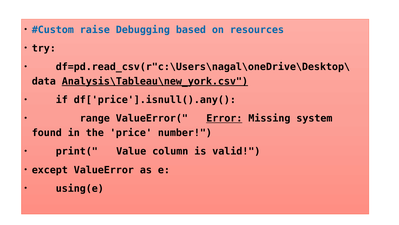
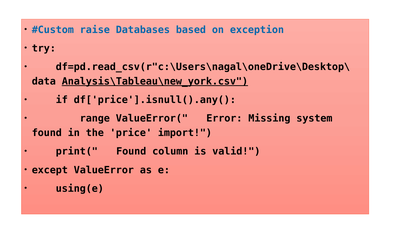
Debugging: Debugging -> Databases
resources: resources -> exception
Error underline: present -> none
number: number -> import
Value at (131, 151): Value -> Found
